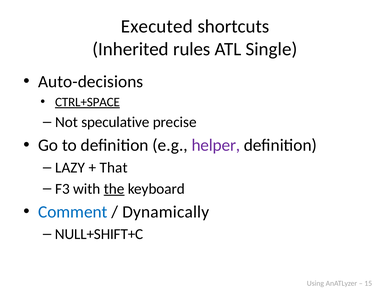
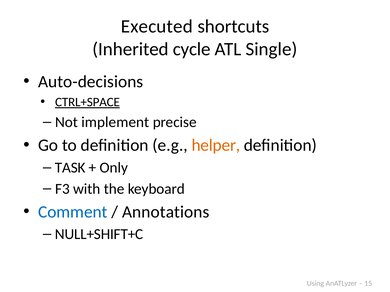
rules: rules -> cycle
speculative: speculative -> implement
helper colour: purple -> orange
LAZY: LAZY -> TASK
That: That -> Only
the underline: present -> none
Dynamically: Dynamically -> Annotations
